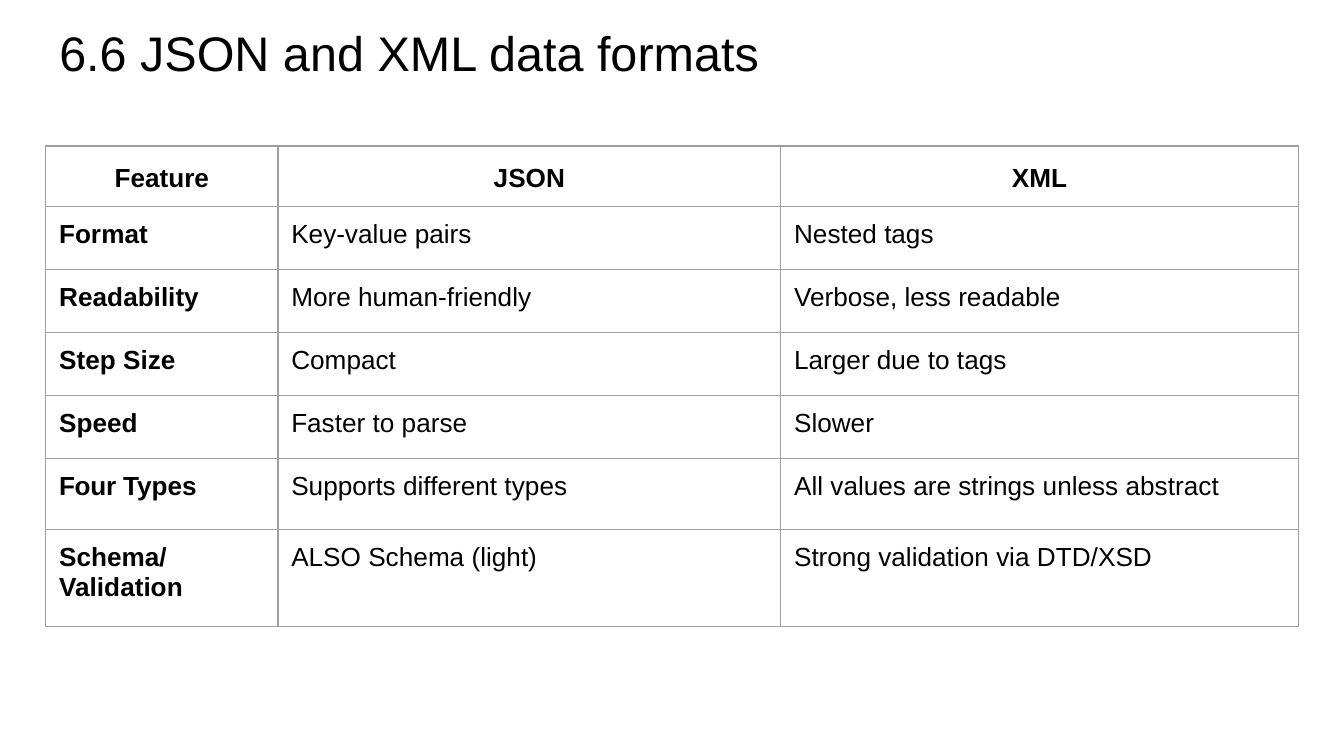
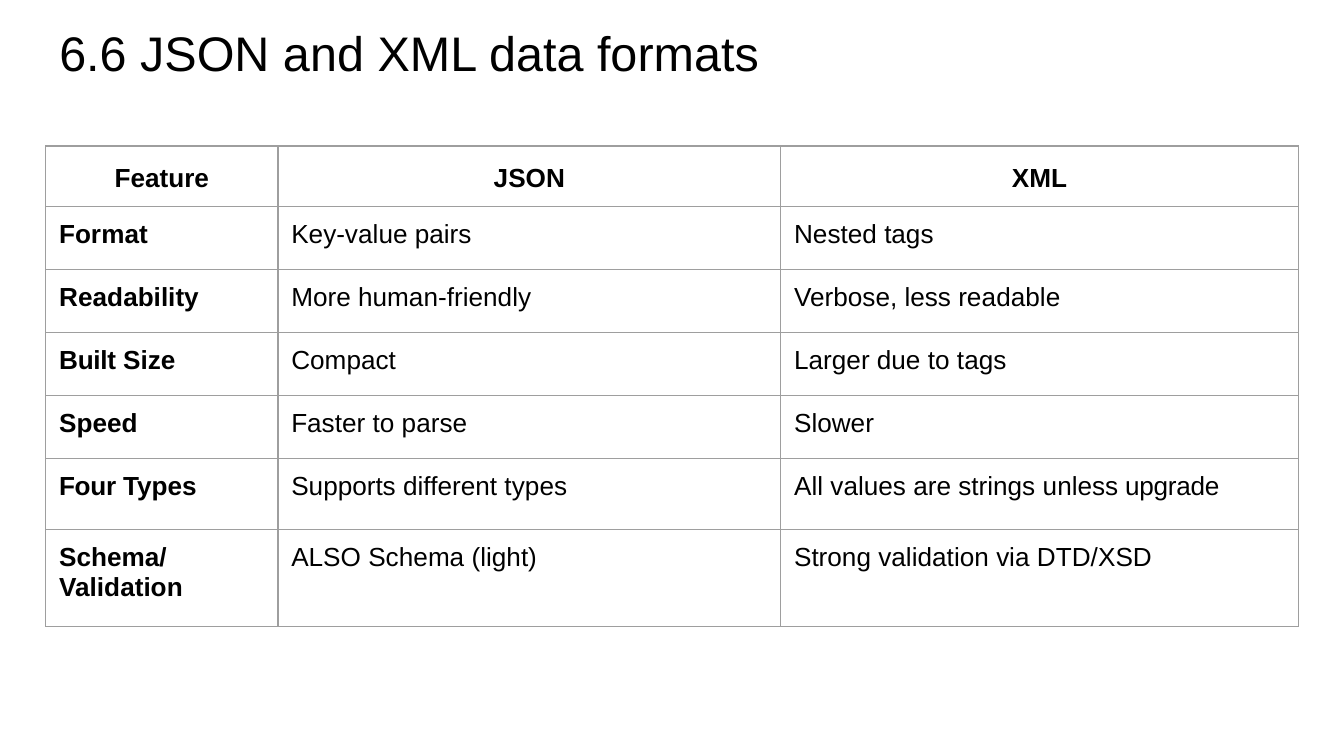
Step: Step -> Built
abstract: abstract -> upgrade
